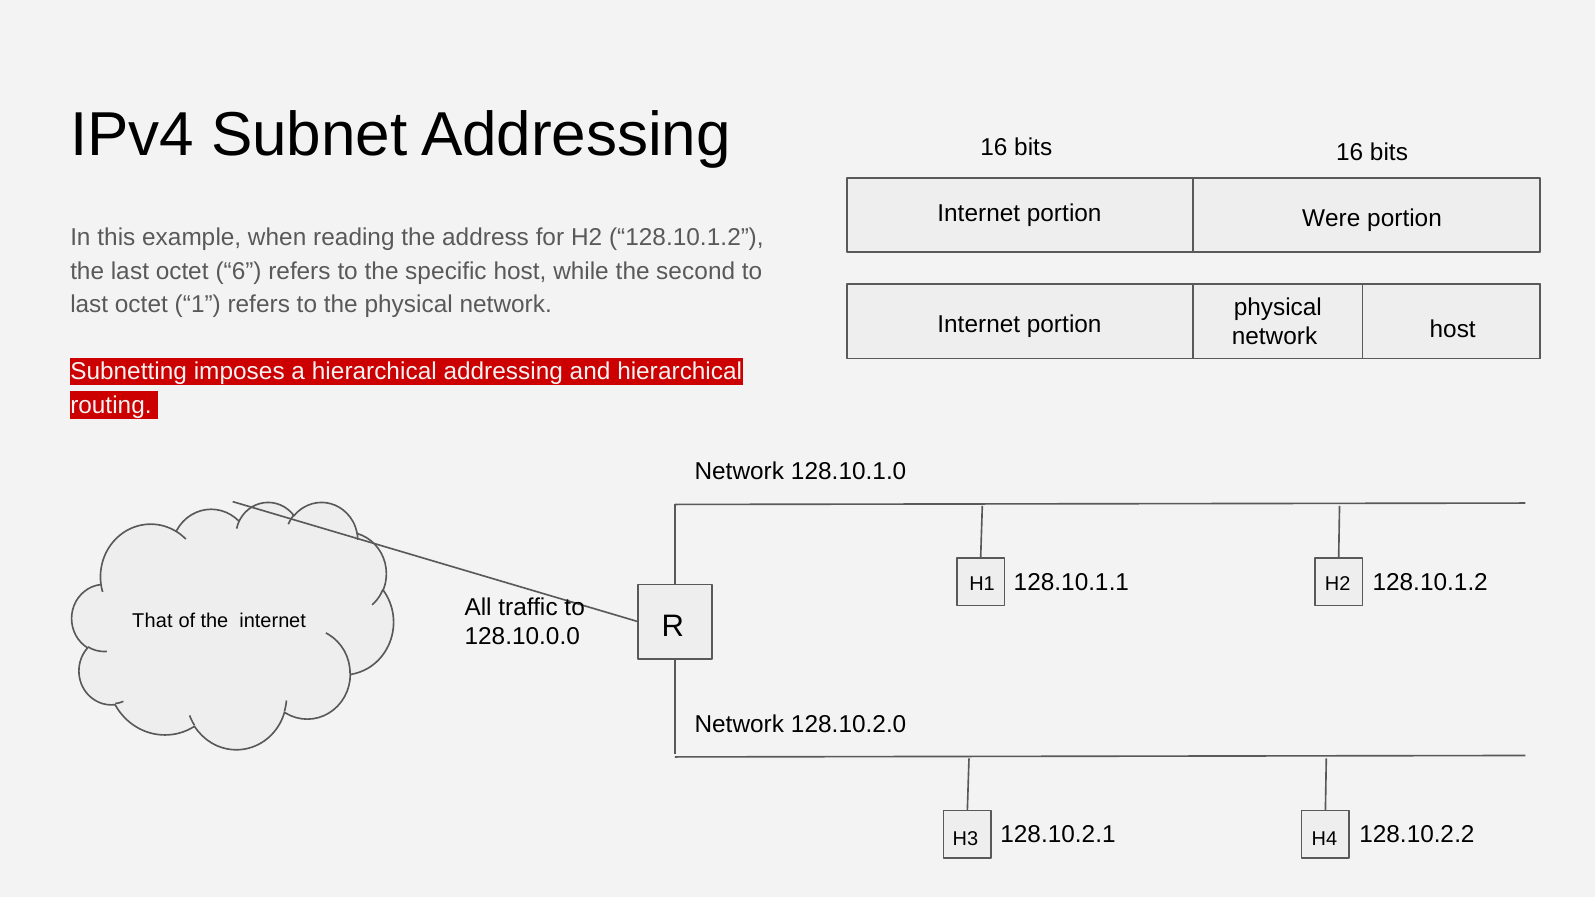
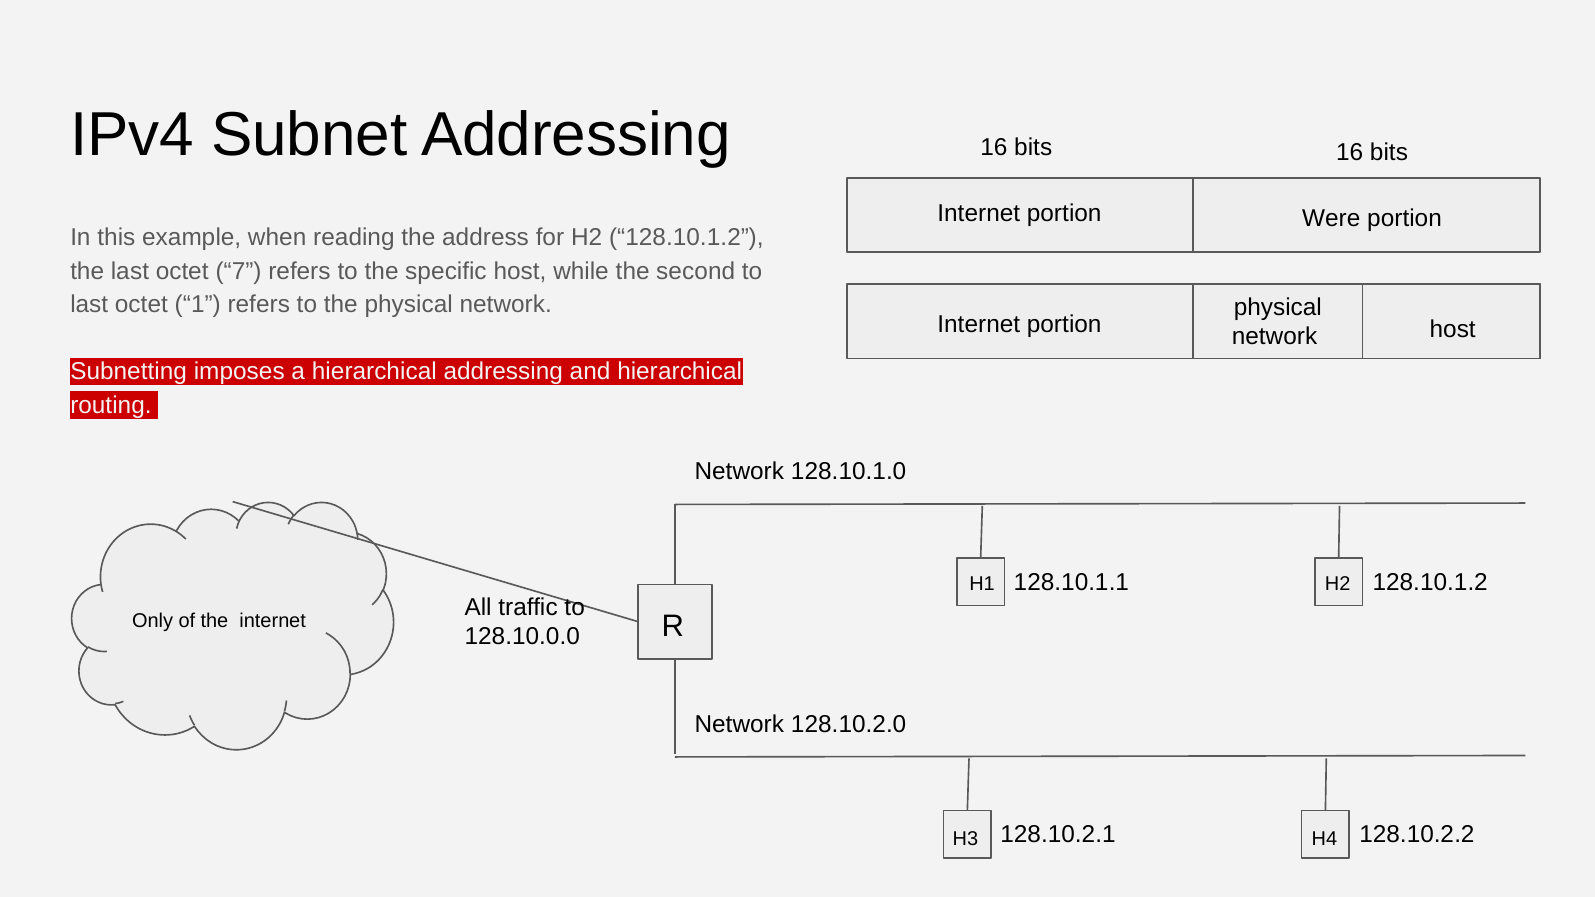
6: 6 -> 7
That: That -> Only
